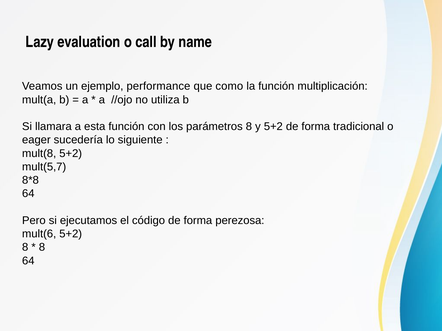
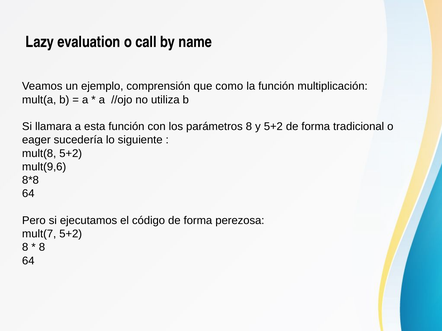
performance: performance -> comprensión
mult(5,7: mult(5,7 -> mult(9,6
mult(6: mult(6 -> mult(7
